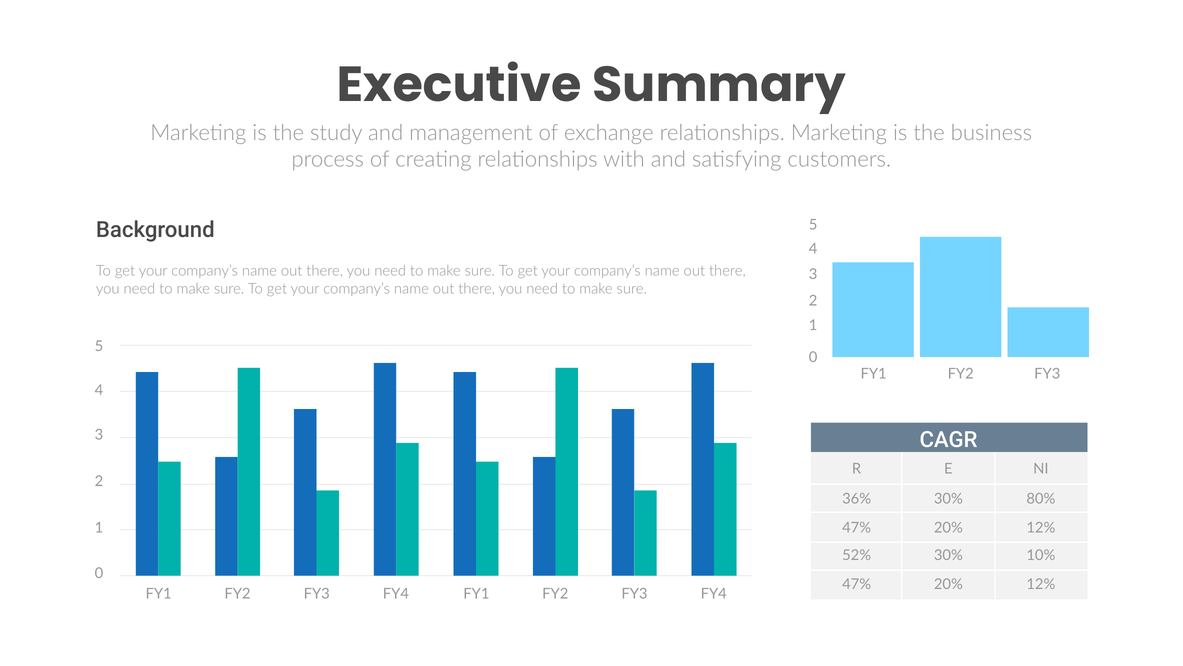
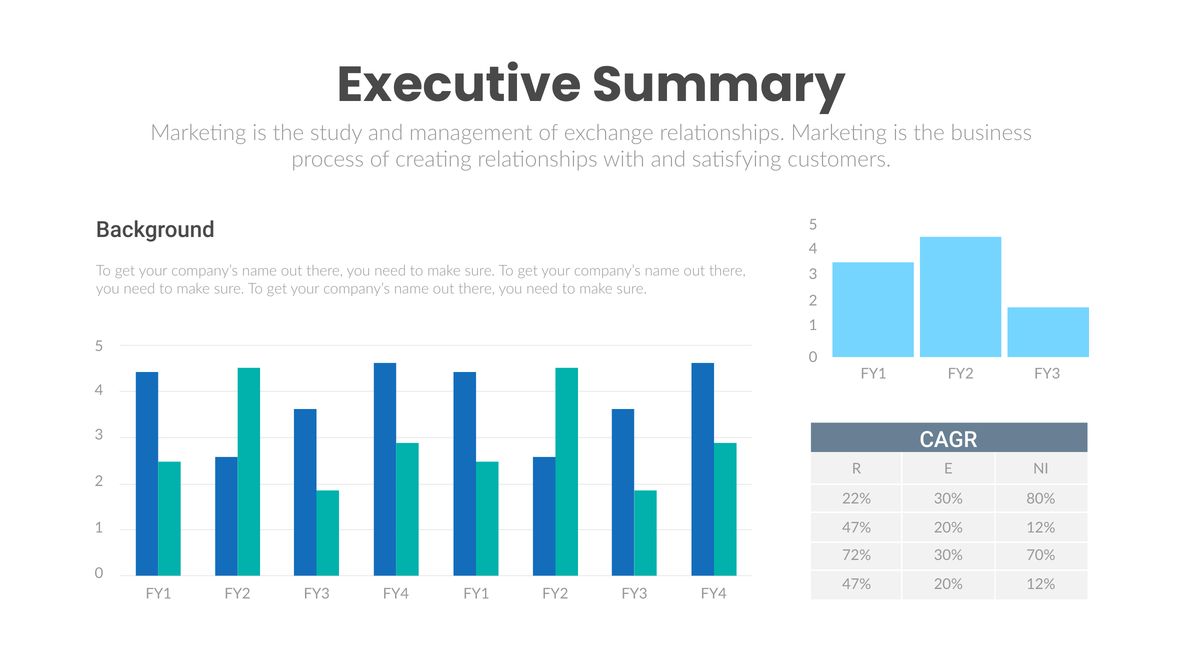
36%: 36% -> 22%
52%: 52% -> 72%
10%: 10% -> 70%
